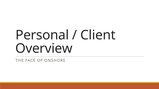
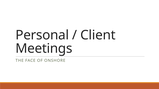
Overview: Overview -> Meetings
